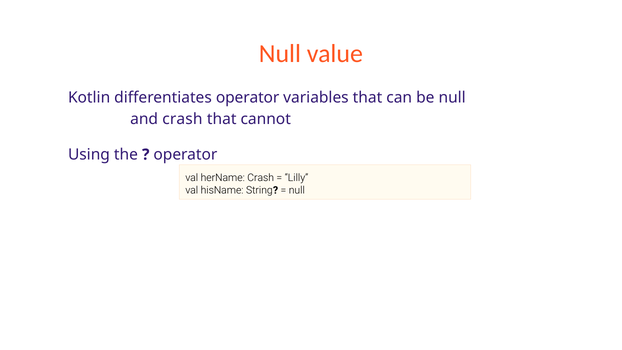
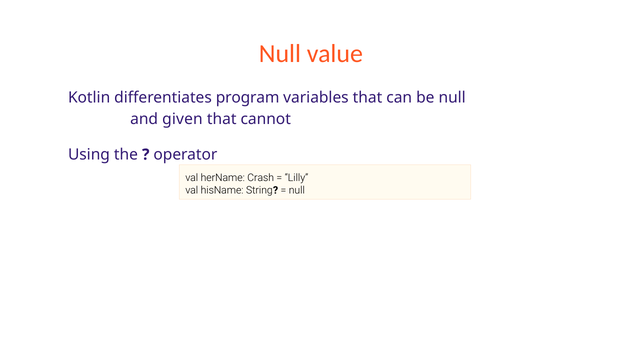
differentiates operator: operator -> program
and crash: crash -> given
